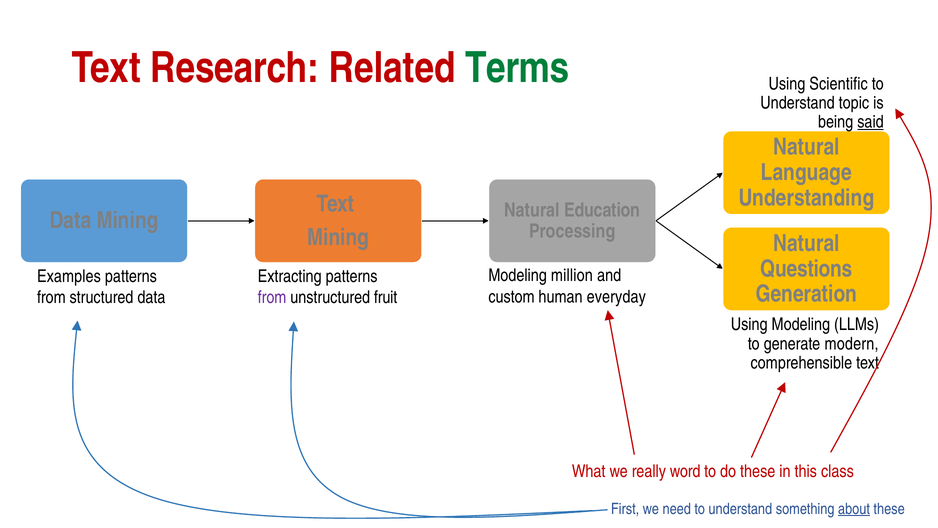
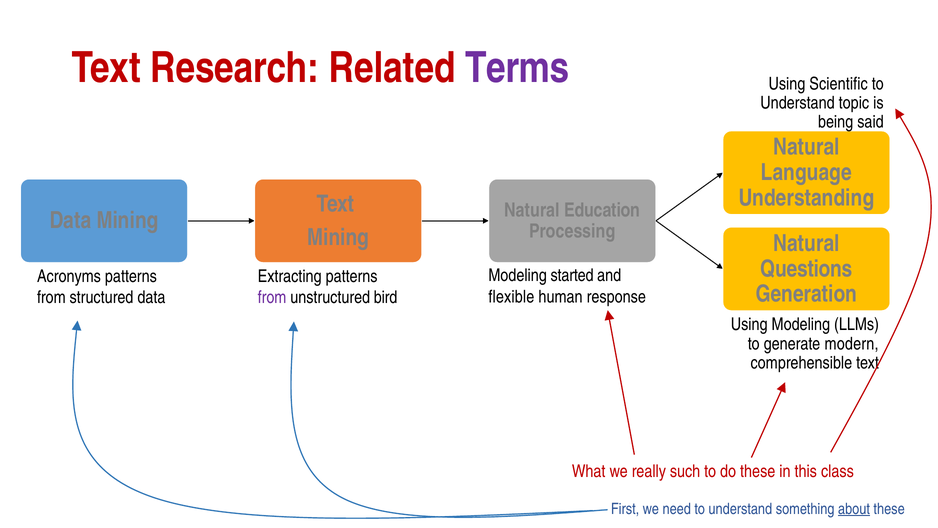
Terms colour: green -> purple
said underline: present -> none
million: million -> started
Examples: Examples -> Acronyms
custom: custom -> flexible
everyday: everyday -> response
fruit: fruit -> bird
word: word -> such
